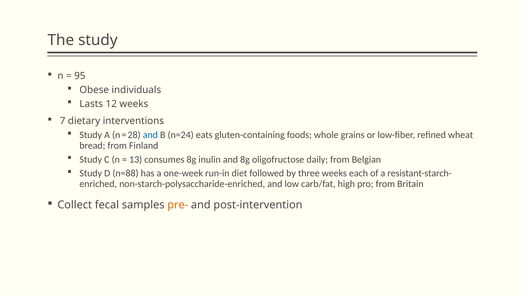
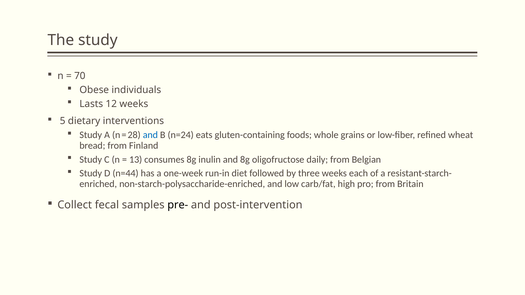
95: 95 -> 70
7: 7 -> 5
n=88: n=88 -> n=44
pre- colour: orange -> black
